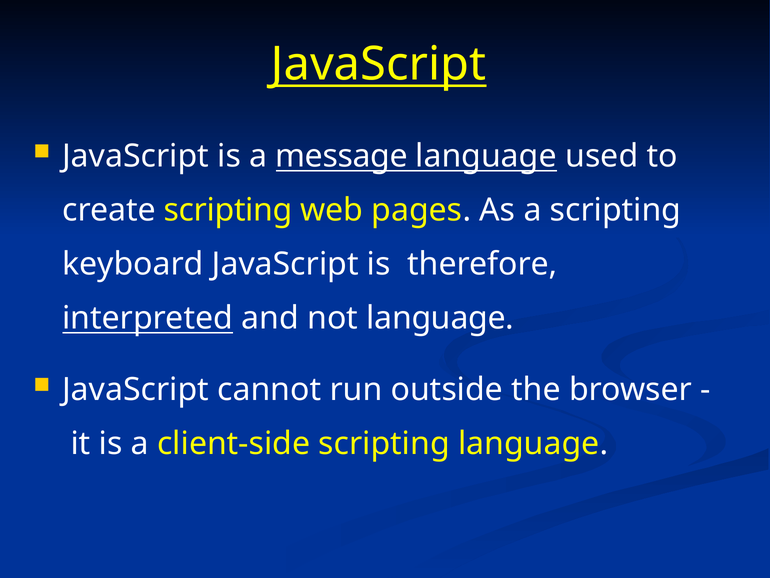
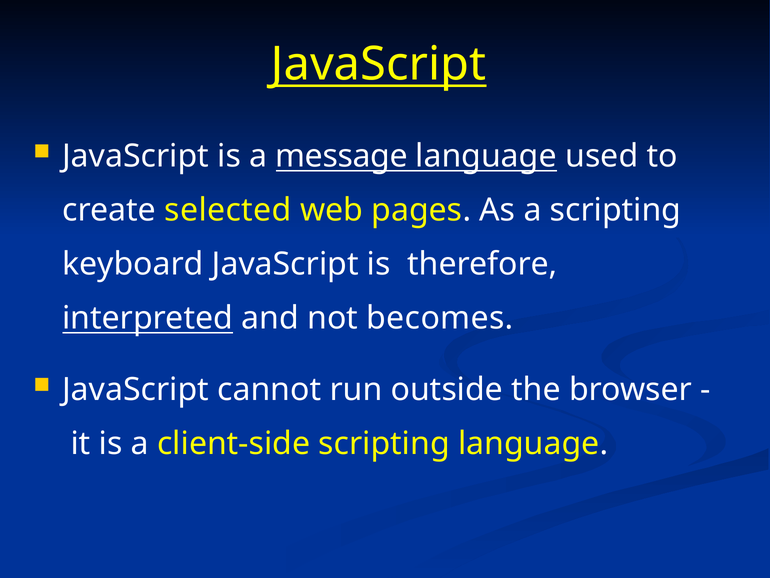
create scripting: scripting -> selected
not language: language -> becomes
